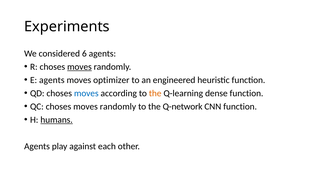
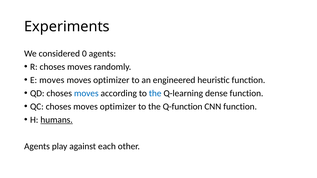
6: 6 -> 0
moves at (79, 67) underline: present -> none
E agents: agents -> moves
the at (155, 93) colour: orange -> blue
QC choses moves randomly: randomly -> optimizer
Q-network: Q-network -> Q-function
